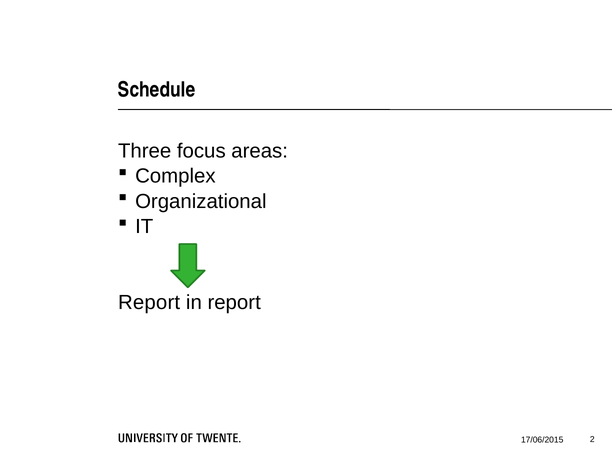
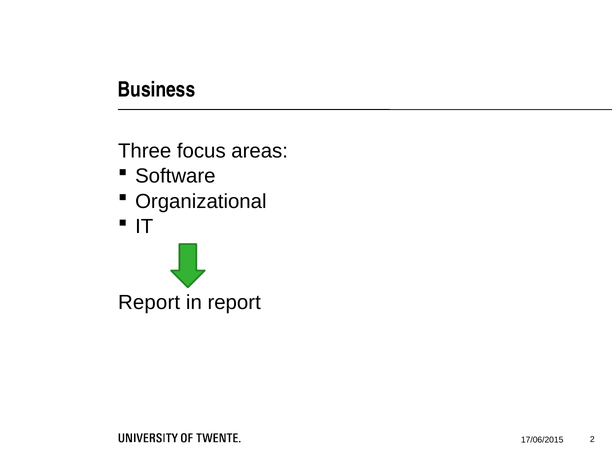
Schedule: Schedule -> Business
Complex: Complex -> Software
